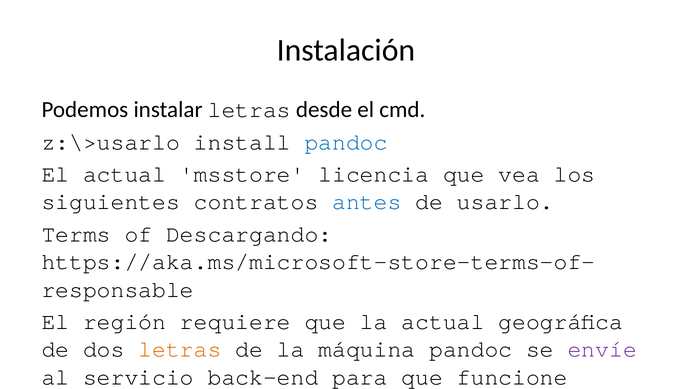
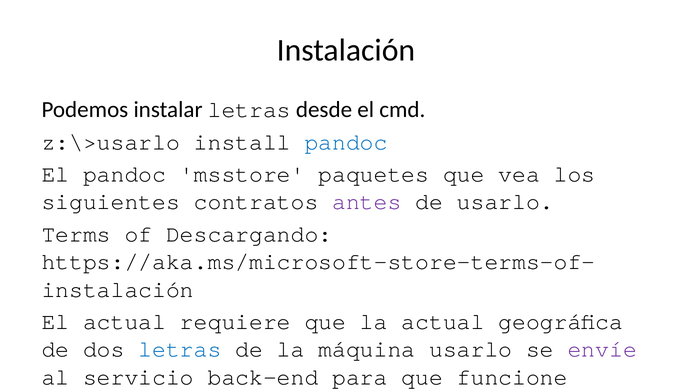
El actual: actual -> pandoc
msstore licencia: licencia -> paquetes
antes colour: blue -> purple
responsable at (118, 290): responsable -> instalación
El región: región -> actual
letras at (180, 350) colour: orange -> blue
máquina pandoc: pandoc -> usarlo
